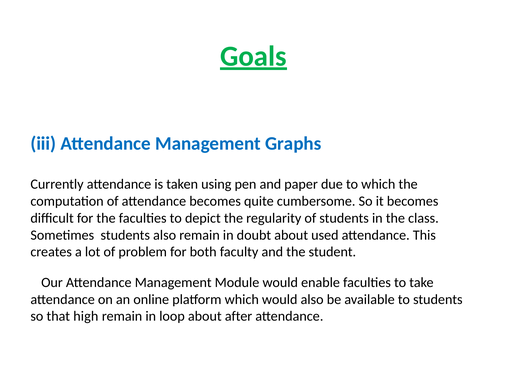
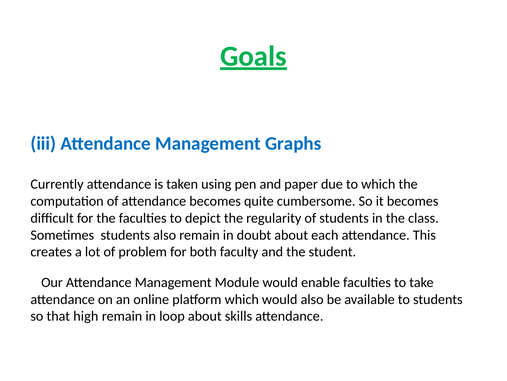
used: used -> each
after: after -> skills
